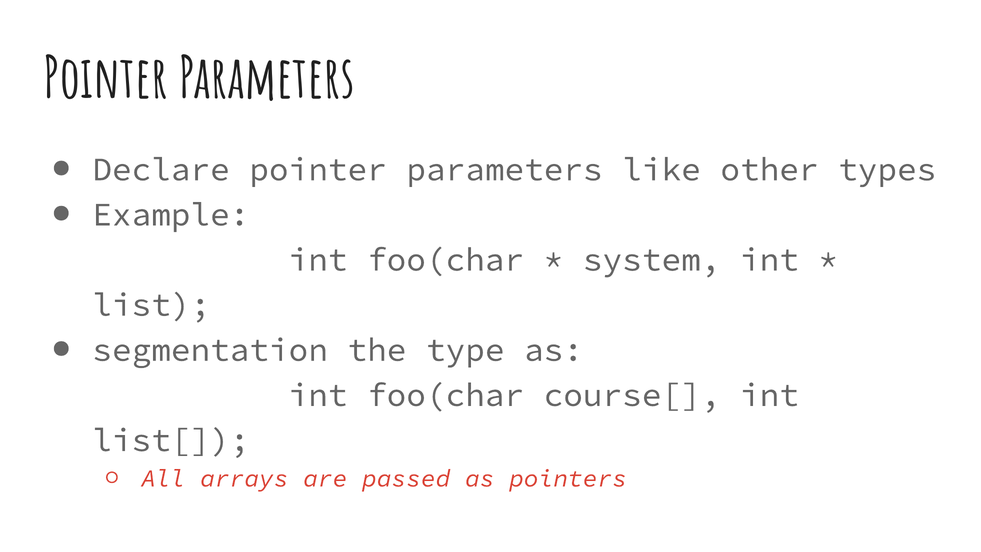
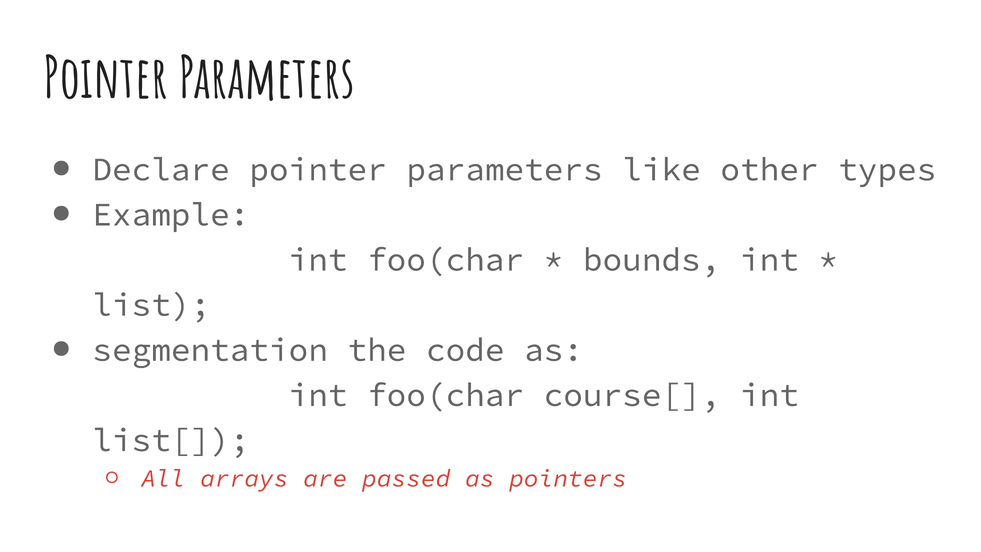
system: system -> bounds
type: type -> code
